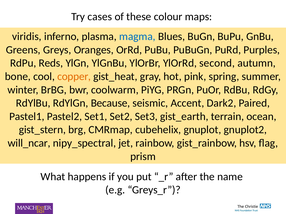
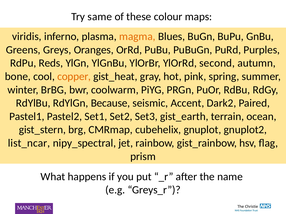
cases: cases -> same
magma colour: blue -> orange
will_ncar: will_ncar -> list_ncar
